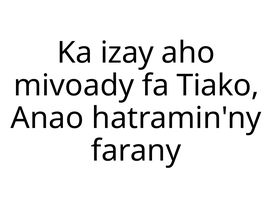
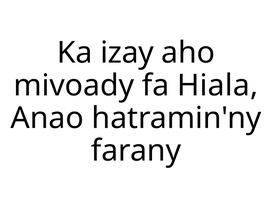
Tiako: Tiako -> Hiala
